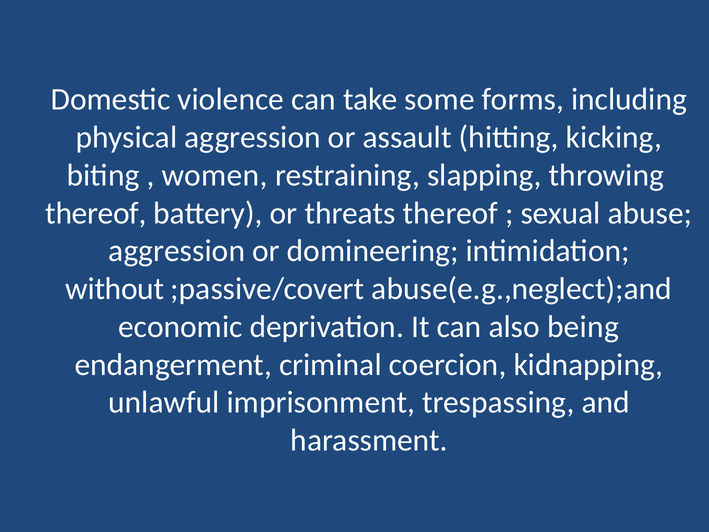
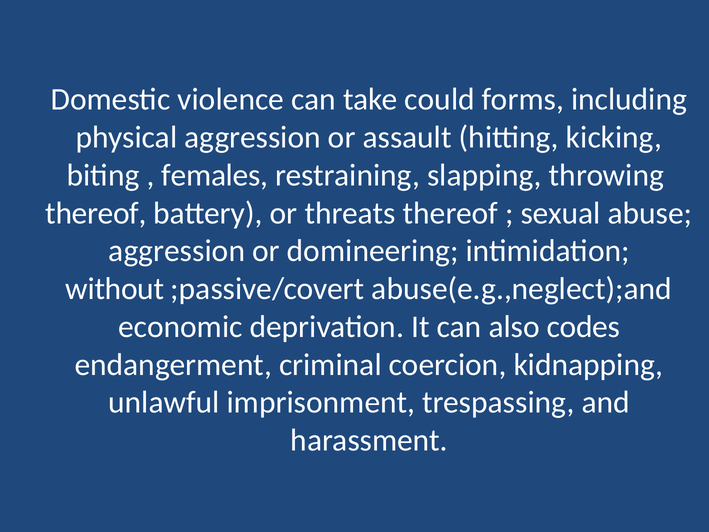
some: some -> could
women: women -> females
being: being -> codes
